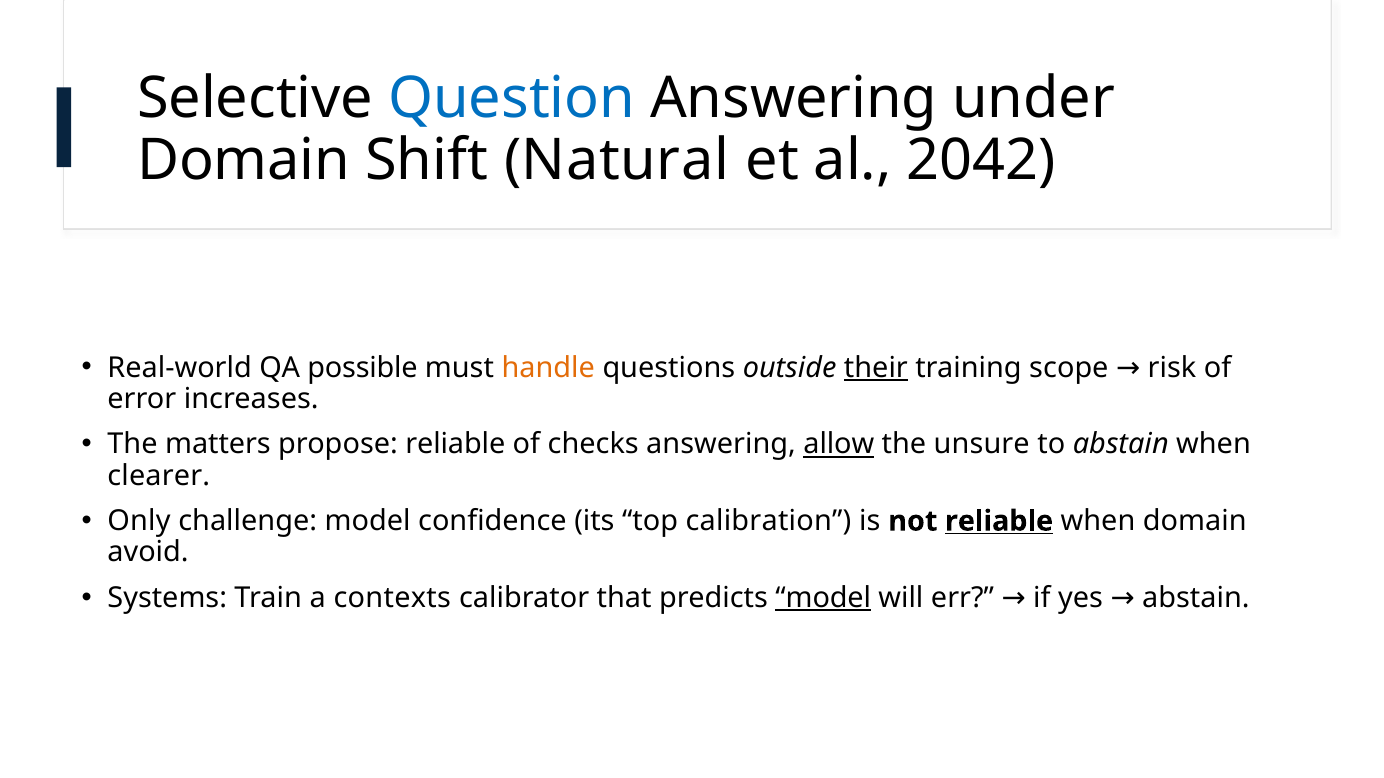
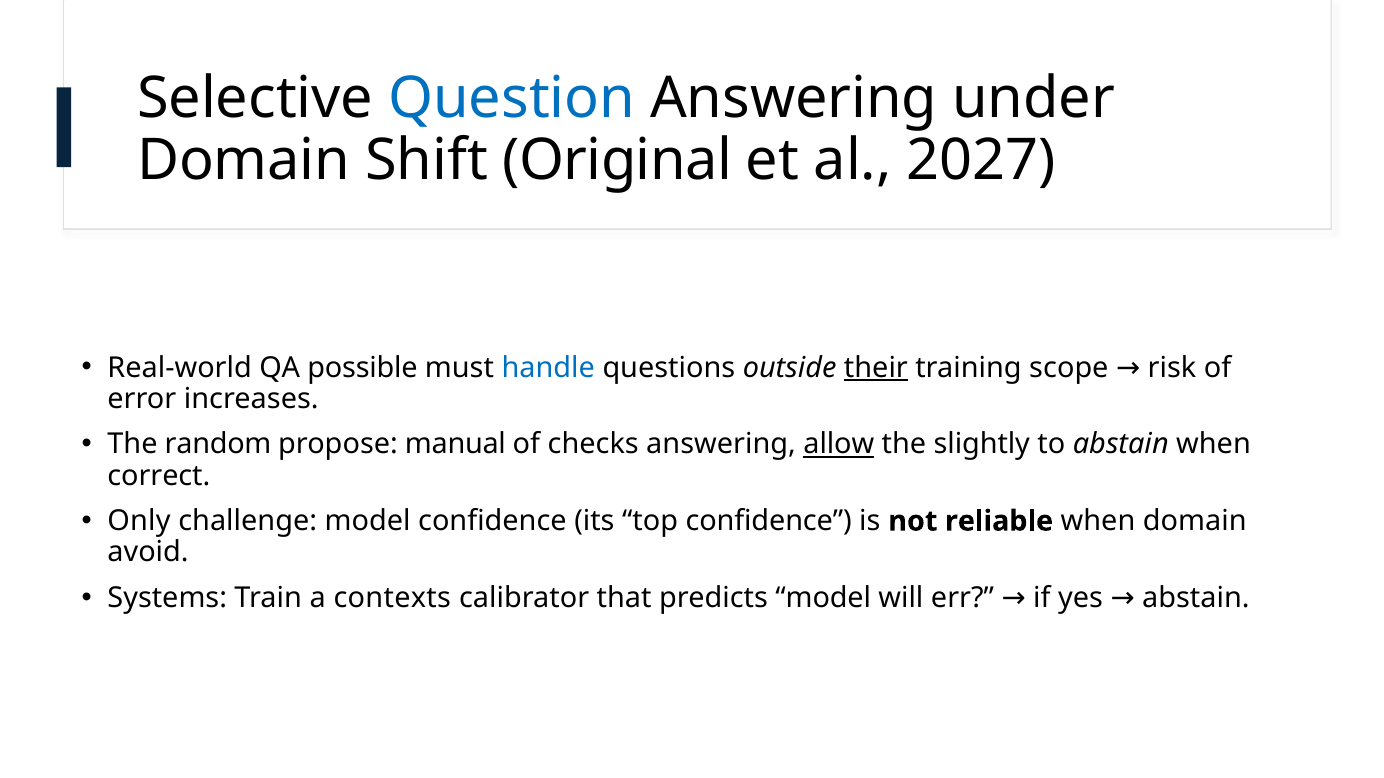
Natural: Natural -> Original
2042: 2042 -> 2027
handle colour: orange -> blue
matters: matters -> random
propose reliable: reliable -> manual
unsure: unsure -> slightly
clearer: clearer -> correct
top calibration: calibration -> confidence
reliable at (999, 521) underline: present -> none
model at (823, 598) underline: present -> none
